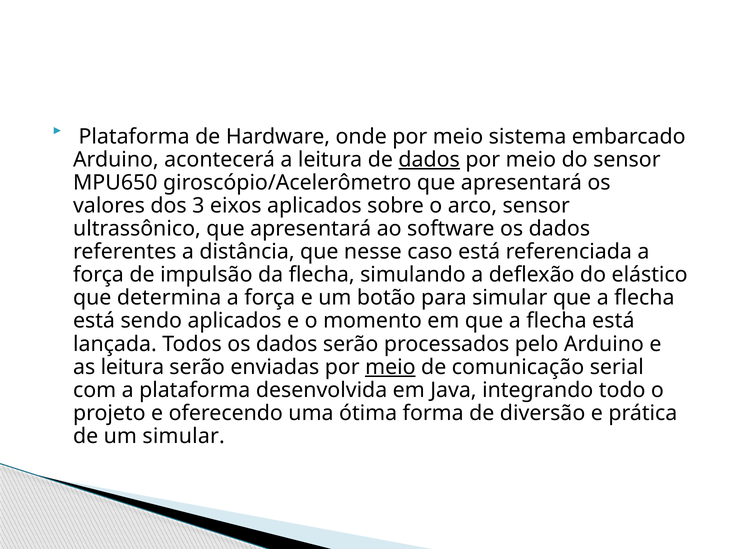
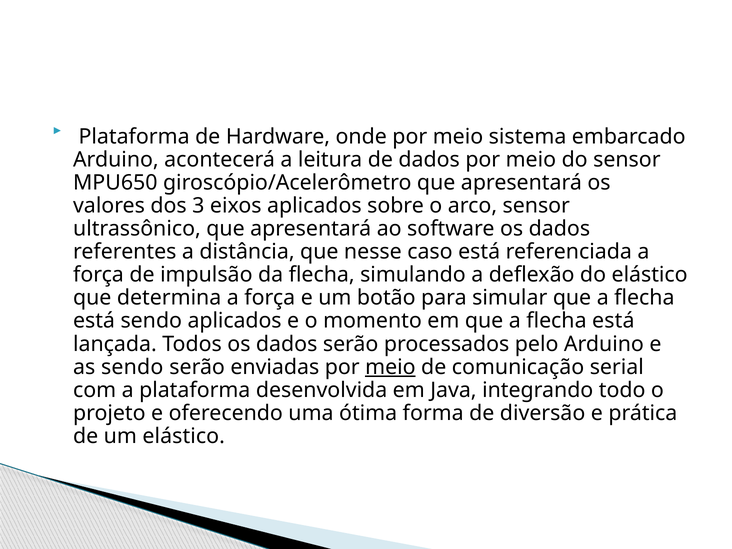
dados at (429, 160) underline: present -> none
as leitura: leitura -> sendo
um simular: simular -> elástico
